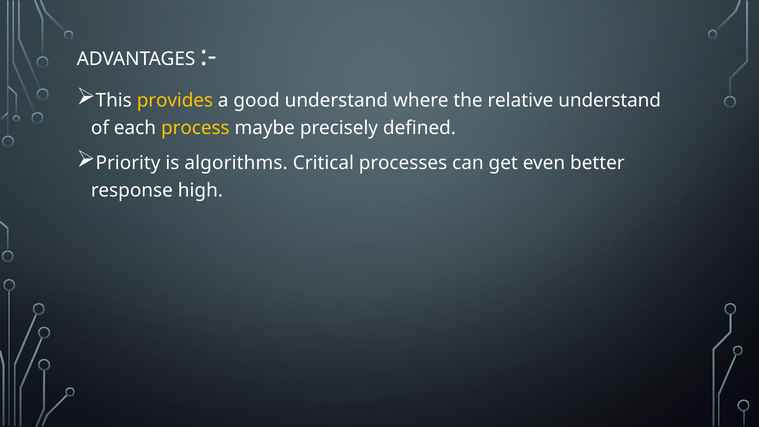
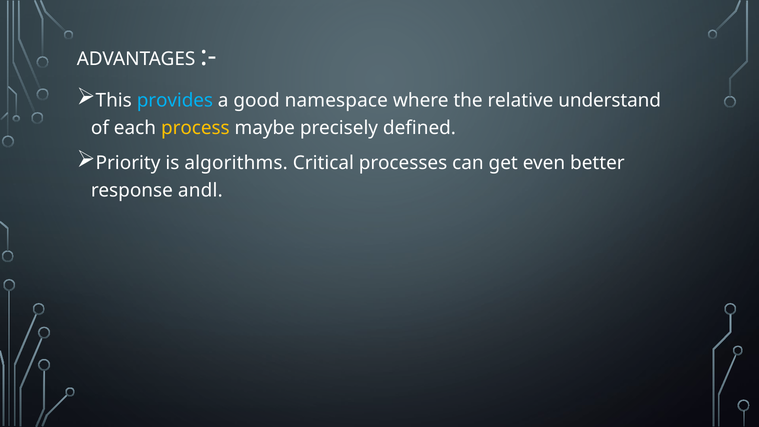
provides colour: yellow -> light blue
good understand: understand -> namespace
high: high -> andl
